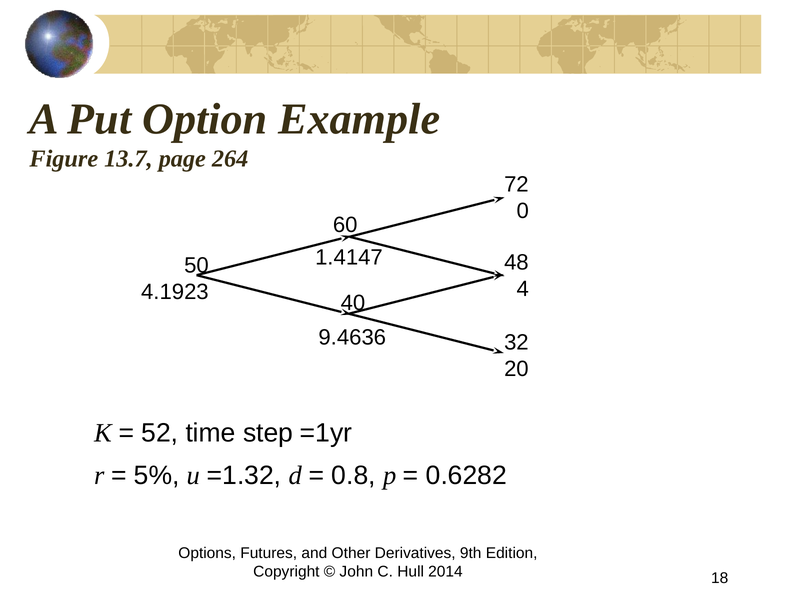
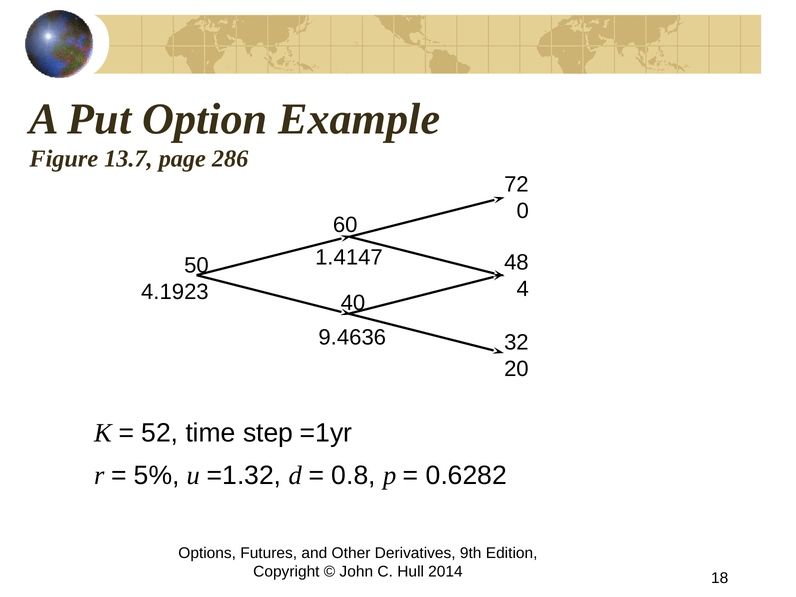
264: 264 -> 286
